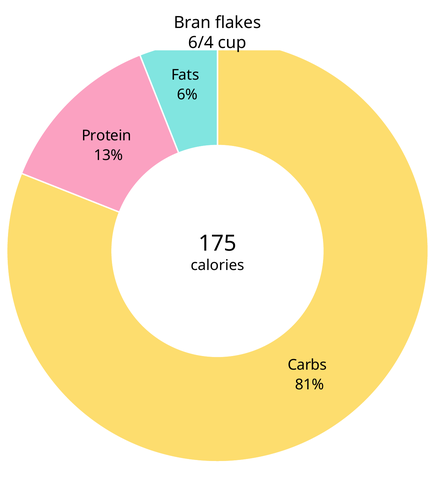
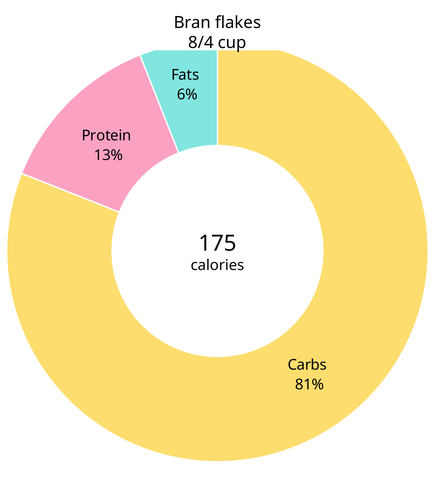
6/4: 6/4 -> 8/4
